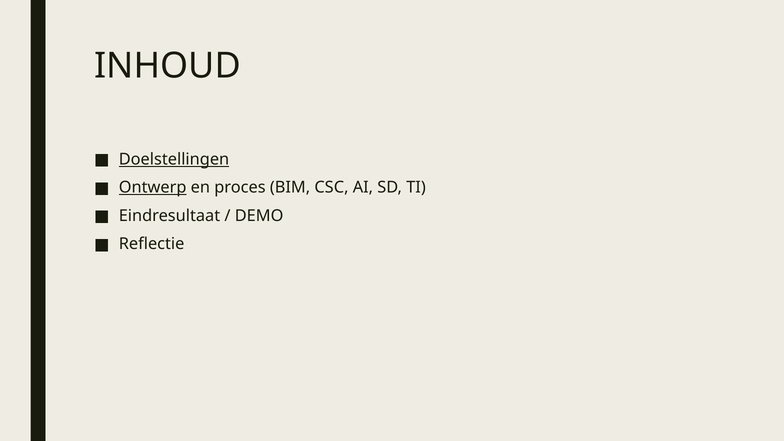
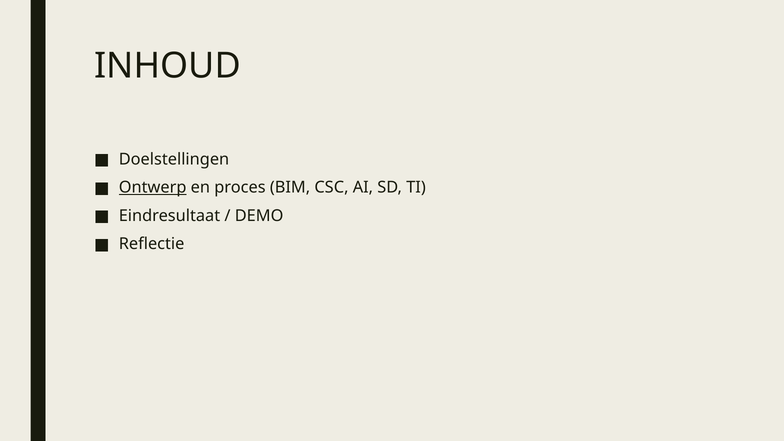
Doelstellingen underline: present -> none
